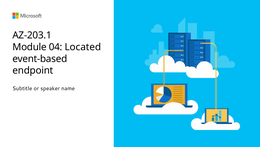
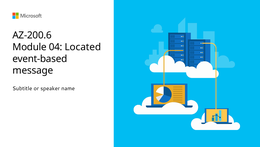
AZ-203.1: AZ-203.1 -> AZ-200.6
endpoint: endpoint -> message
